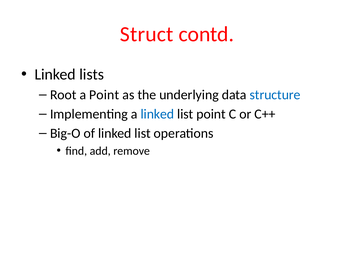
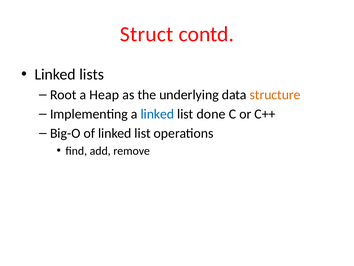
a Point: Point -> Heap
structure colour: blue -> orange
list point: point -> done
